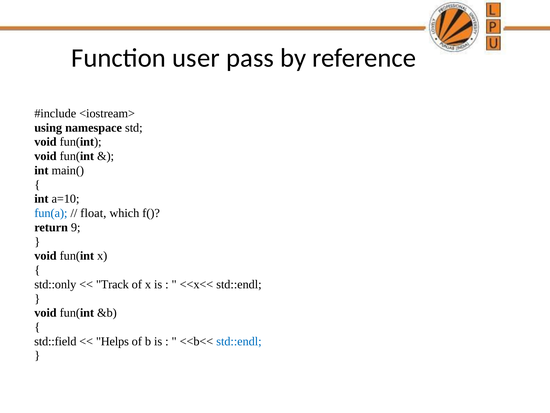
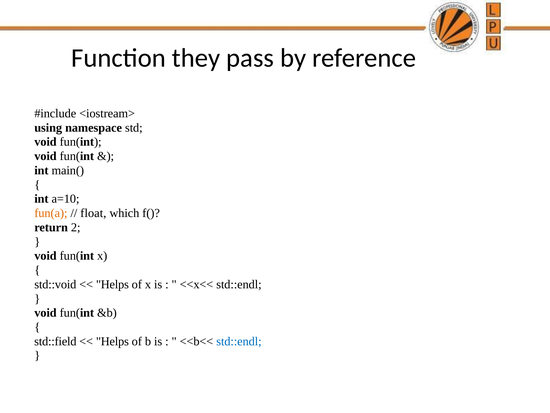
user: user -> they
fun(a colour: blue -> orange
9: 9 -> 2
std::only: std::only -> std::void
Track at (112, 284): Track -> Helps
